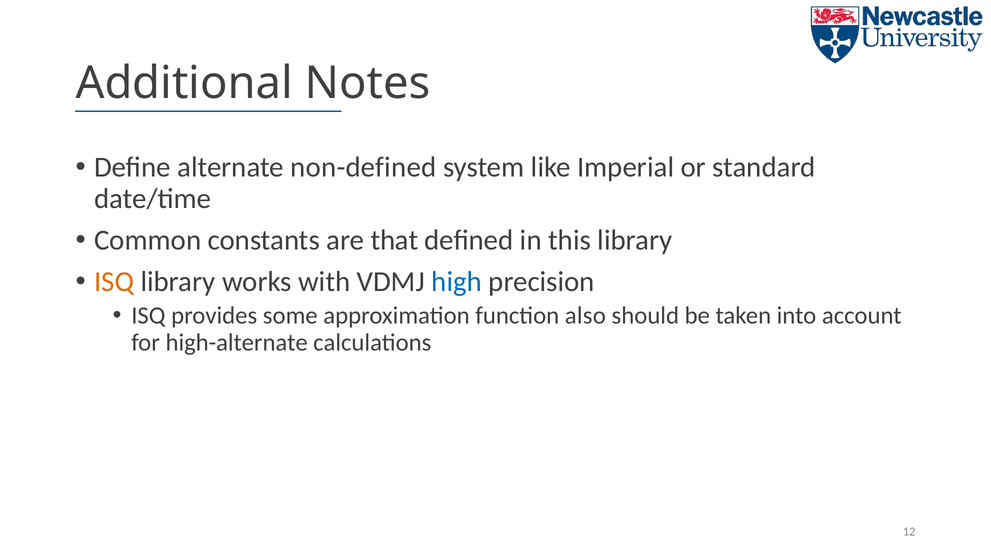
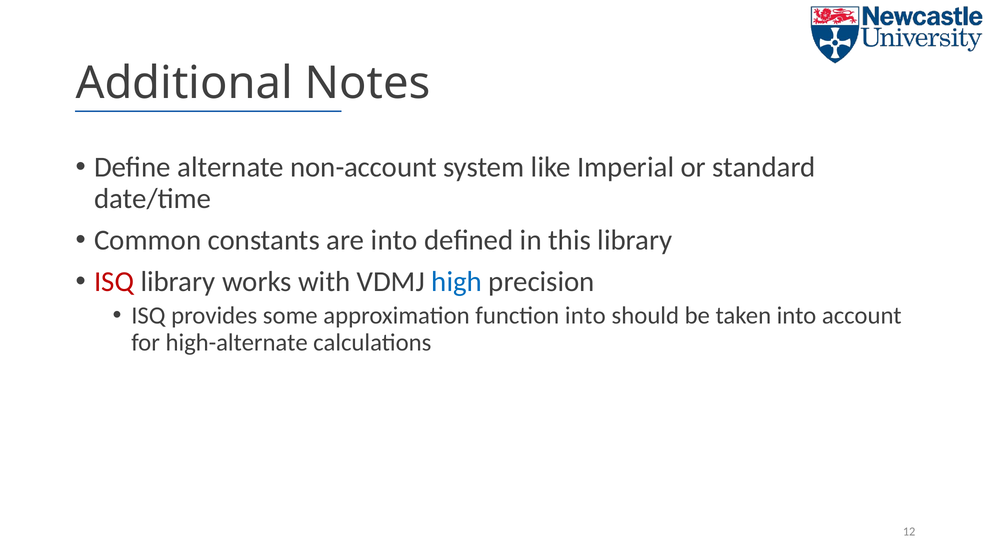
non-defined: non-defined -> non-account
are that: that -> into
ISQ at (114, 282) colour: orange -> red
function also: also -> into
